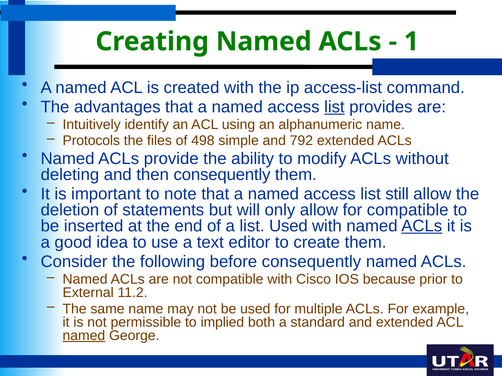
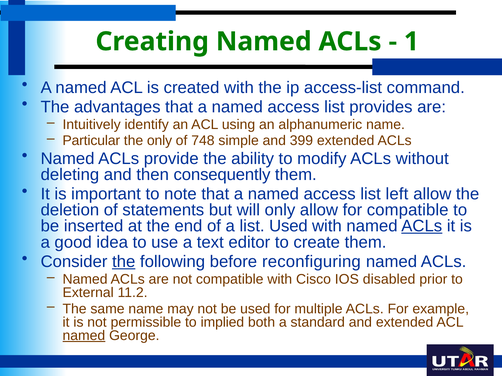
list at (334, 107) underline: present -> none
Protocols: Protocols -> Particular
the files: files -> only
498: 498 -> 748
792: 792 -> 399
still: still -> left
the at (124, 262) underline: none -> present
before consequently: consequently -> reconfiguring
because: because -> disabled
